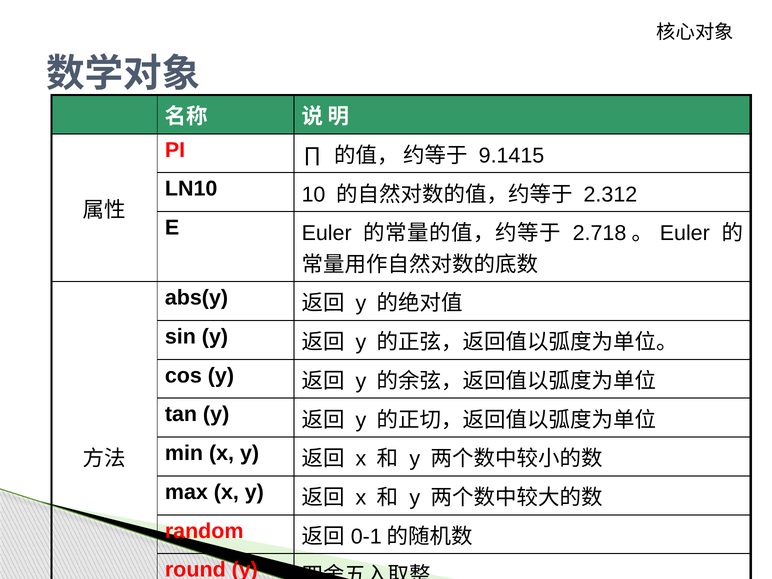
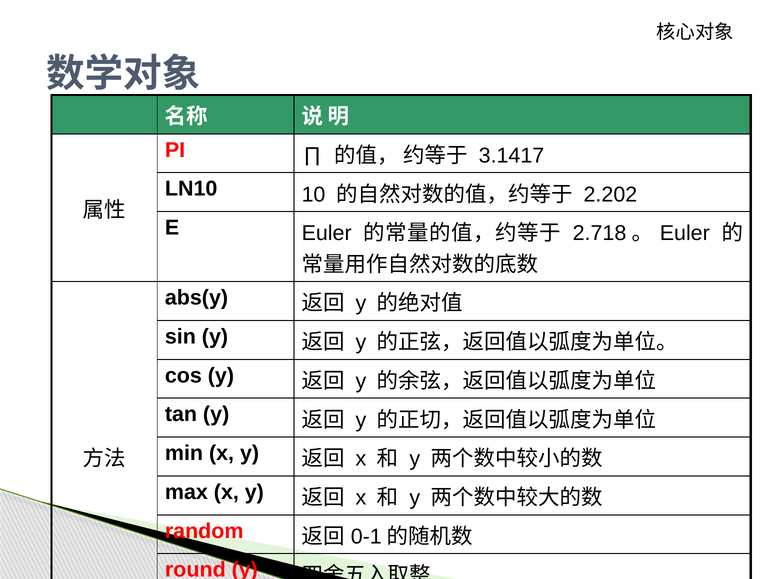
9.1415: 9.1415 -> 3.1417
2.312: 2.312 -> 2.202
